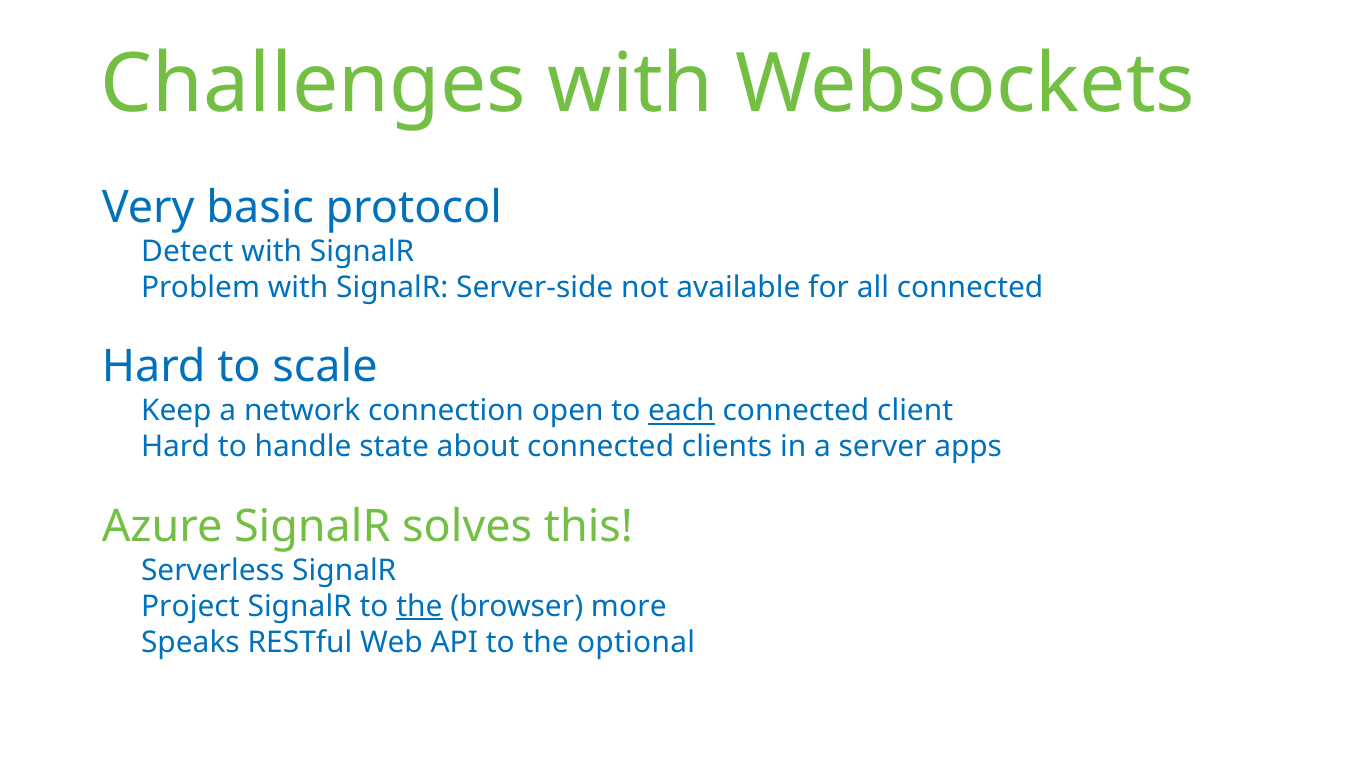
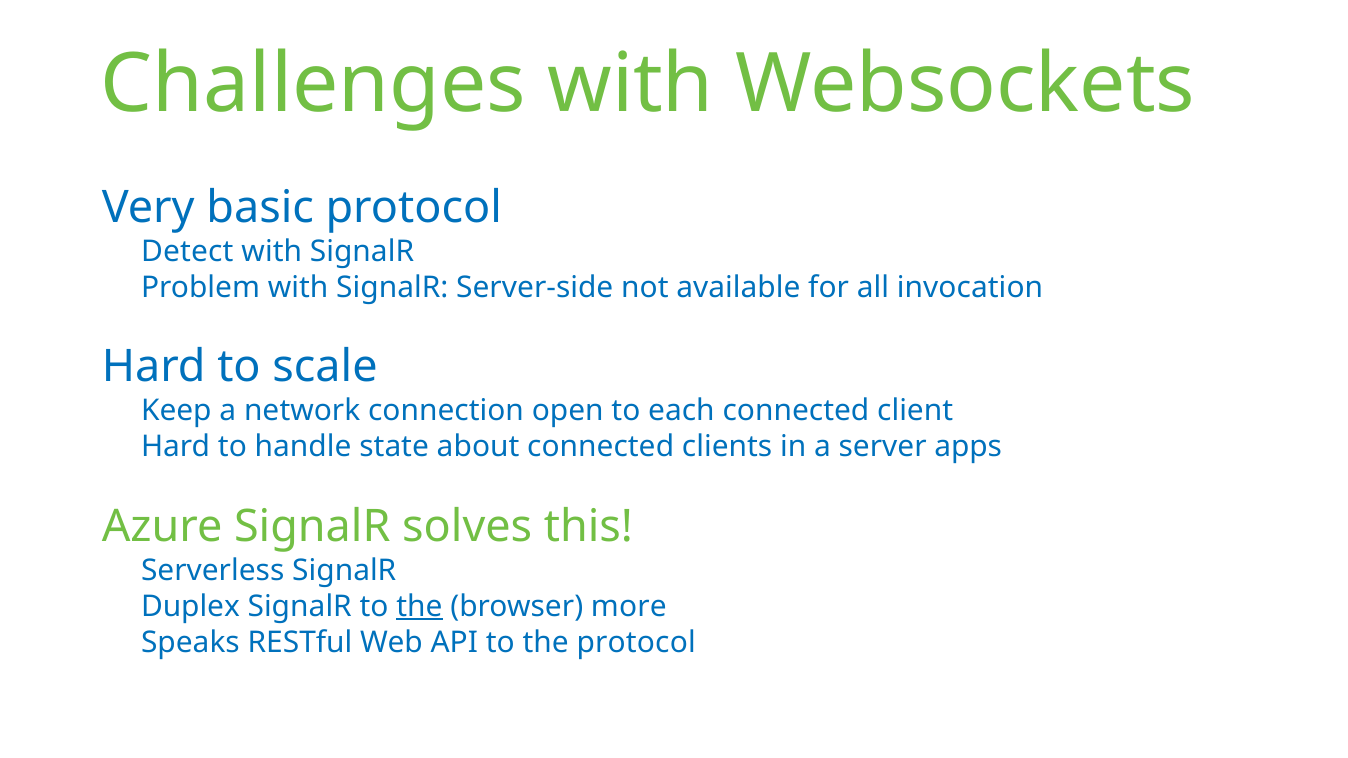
all connected: connected -> invocation
each underline: present -> none
Project: Project -> Duplex
the optional: optional -> protocol
